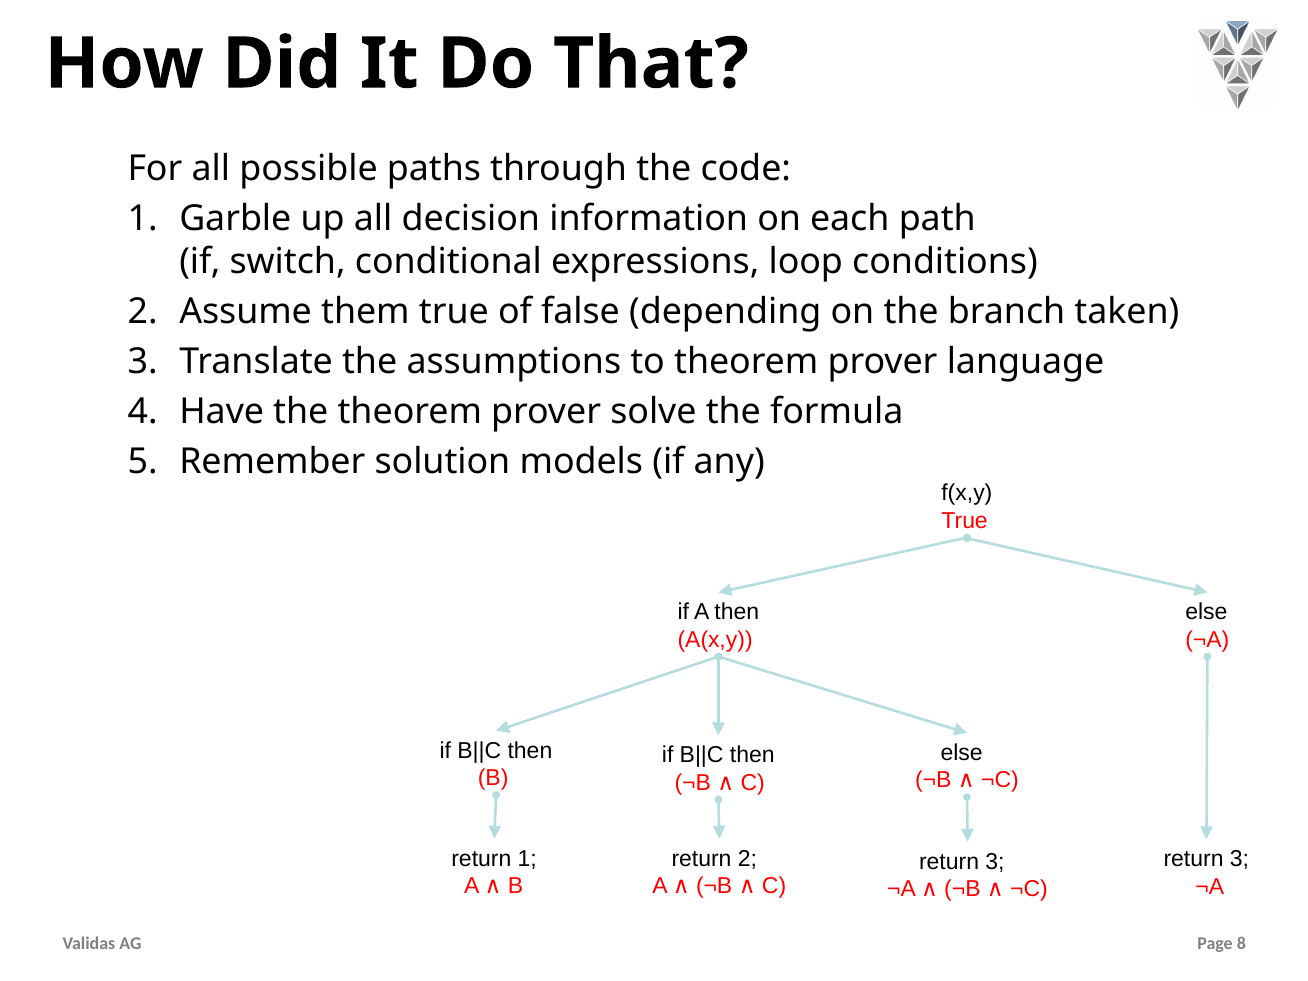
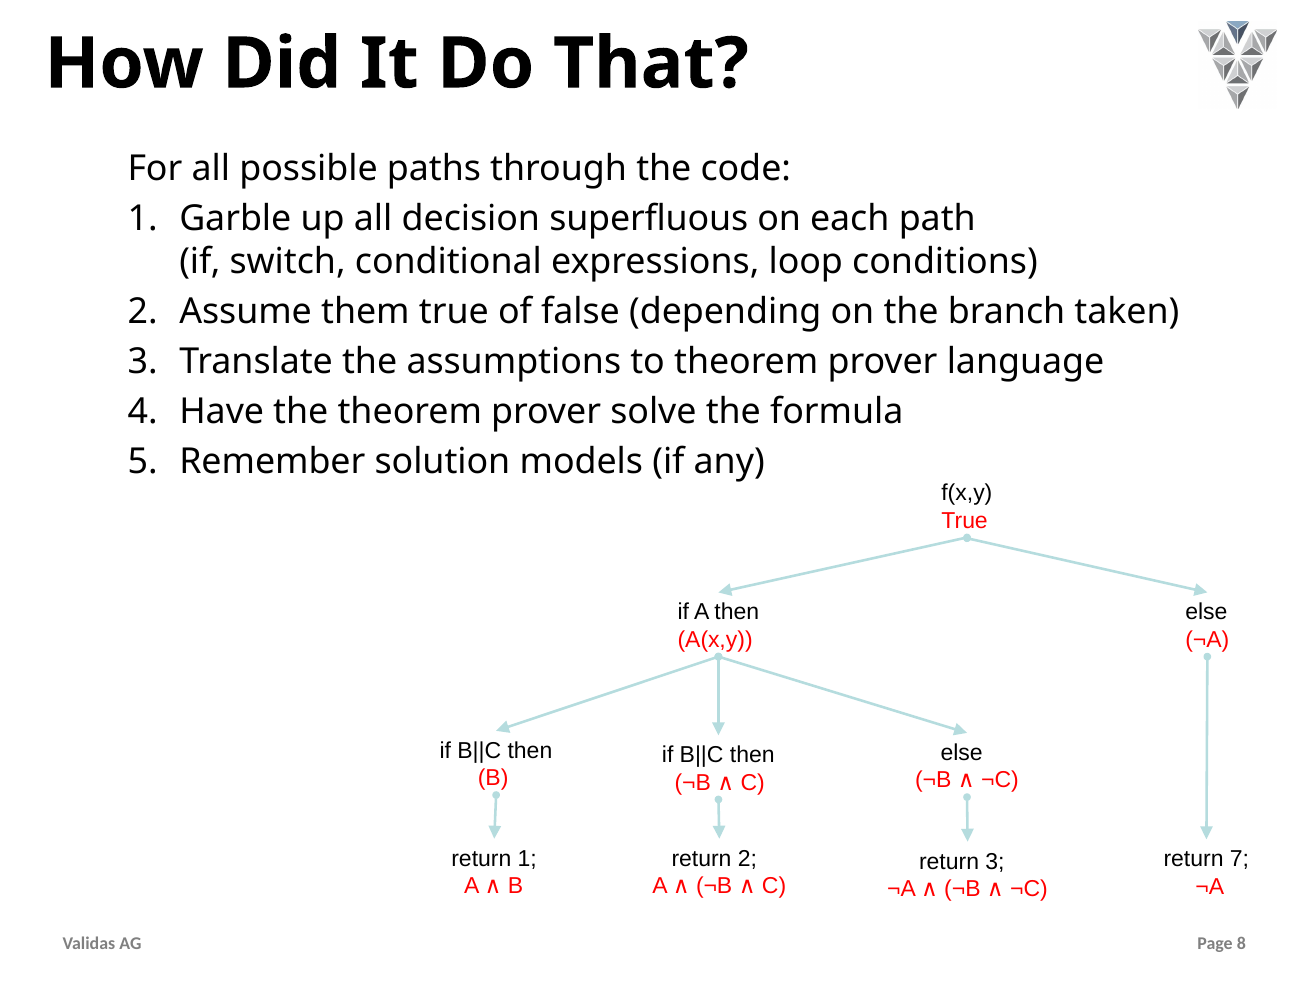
information: information -> superfluous
3 at (1239, 859): 3 -> 7
